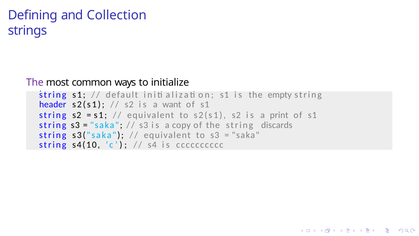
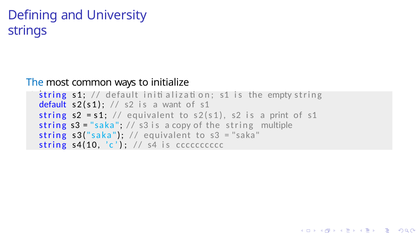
Collection: Collection -> University
The at (35, 82) colour: purple -> blue
header at (53, 105): header -> default
discards: discards -> multiple
